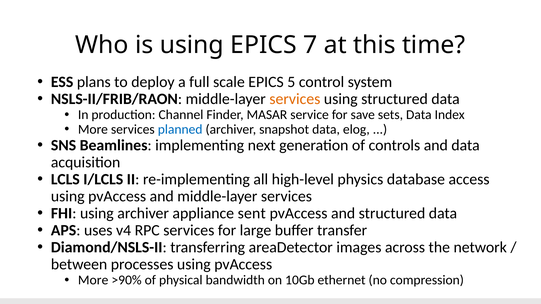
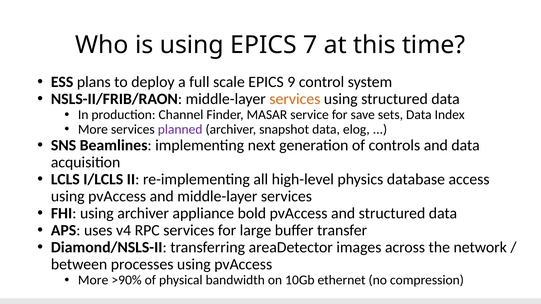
5: 5 -> 9
planned colour: blue -> purple
sent: sent -> bold
